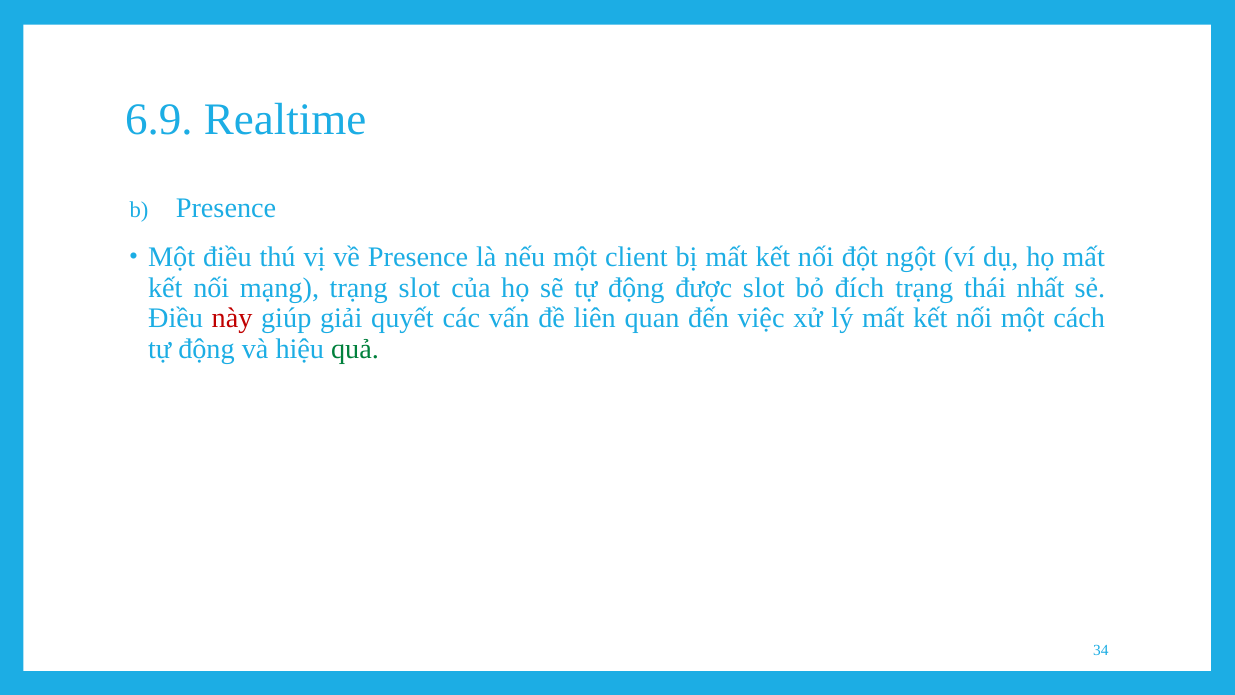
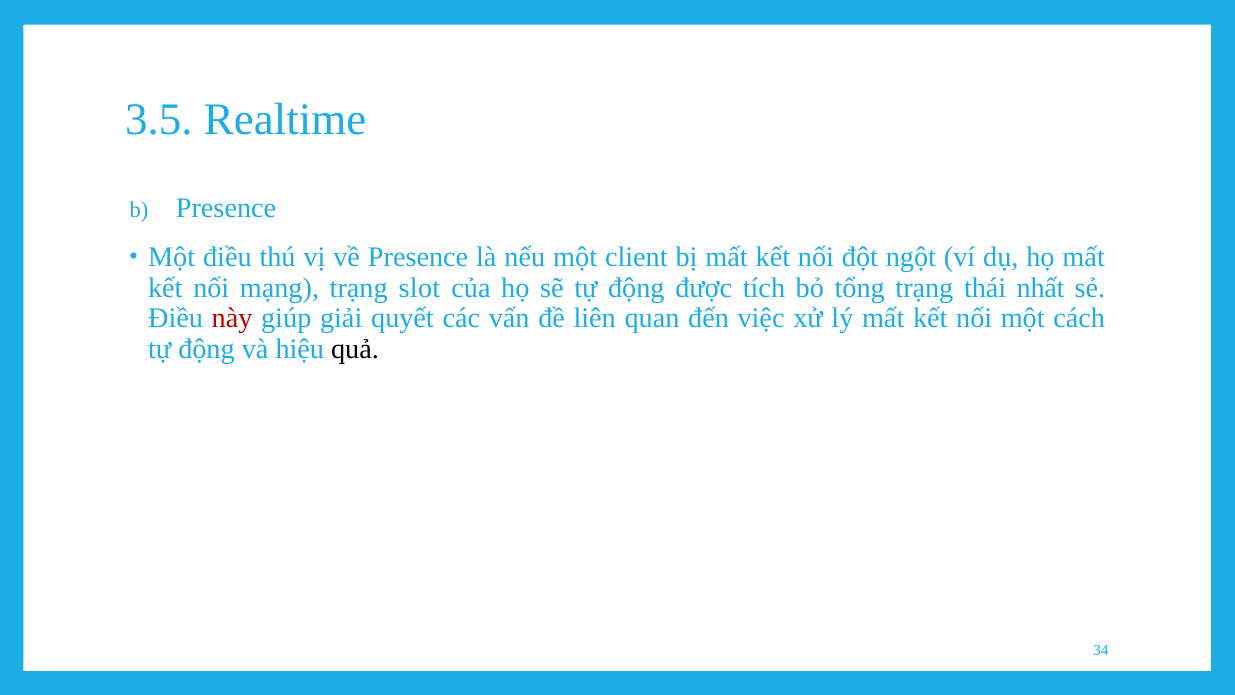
6.9: 6.9 -> 3.5
được slot: slot -> tích
đích: đích -> tổng
quả colour: green -> black
